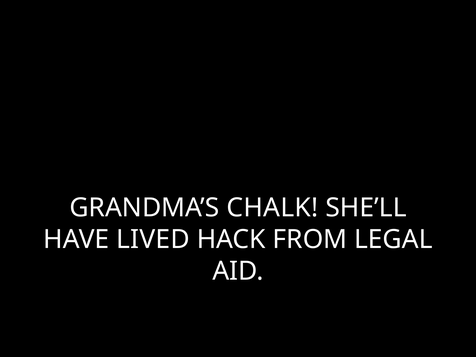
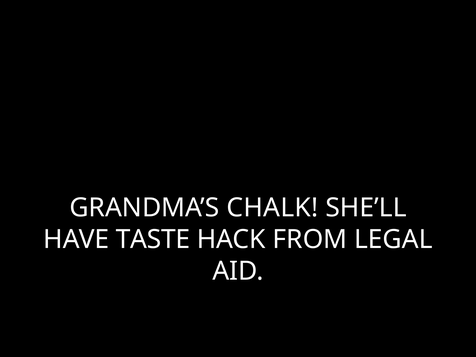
LIVED: LIVED -> TASTE
